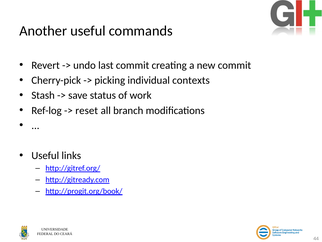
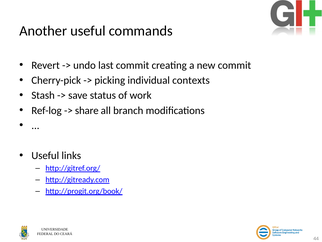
reset: reset -> share
